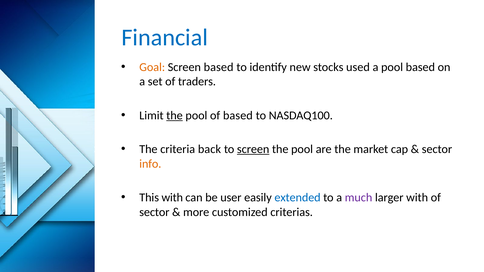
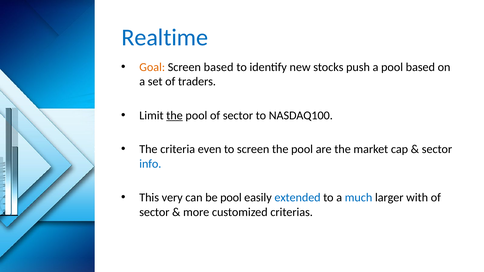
Financial: Financial -> Realtime
used: used -> push
pool of based: based -> sector
back: back -> even
screen at (253, 149) underline: present -> none
info colour: orange -> blue
This with: with -> very
be user: user -> pool
much colour: purple -> blue
